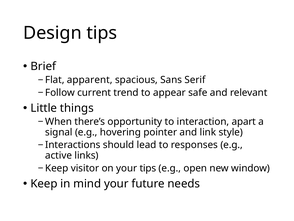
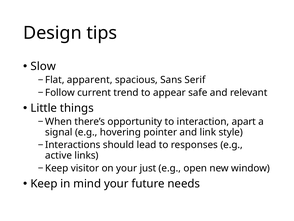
Brief: Brief -> Slow
your tips: tips -> just
